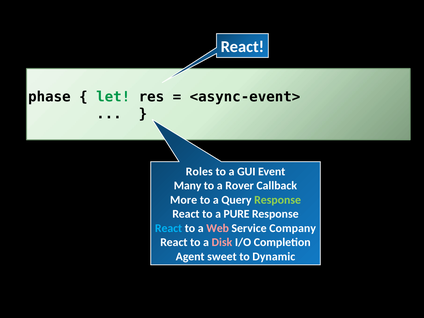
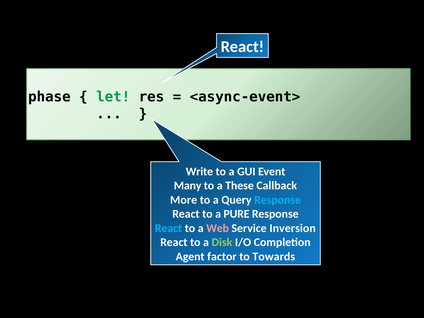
Roles: Roles -> Write
Rover: Rover -> These
Response at (278, 200) colour: light green -> light blue
Company: Company -> Inversion
Disk colour: pink -> light green
sweet: sweet -> factor
Dynamic: Dynamic -> Towards
